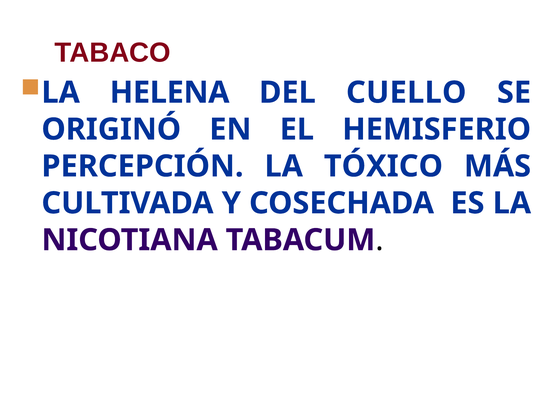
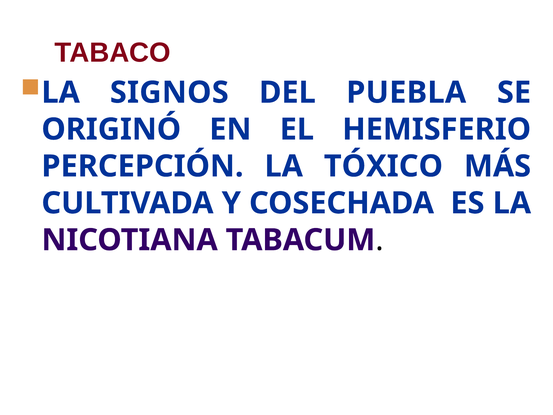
HELENA: HELENA -> SIGNOS
CUELLO: CUELLO -> PUEBLA
